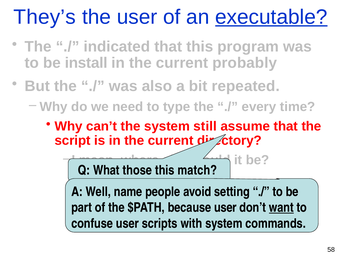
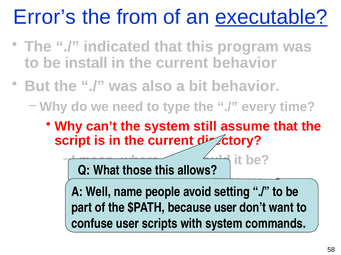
They’s: They’s -> Error’s
the user: user -> from
current probably: probably -> behavior
bit repeated: repeated -> behavior
match: match -> allows
want underline: present -> none
